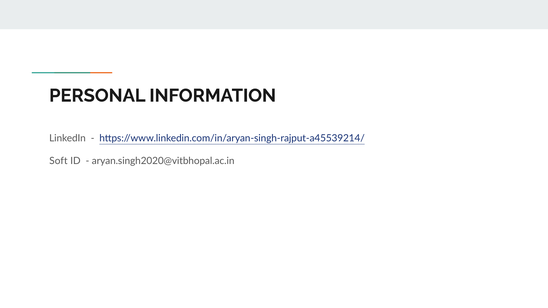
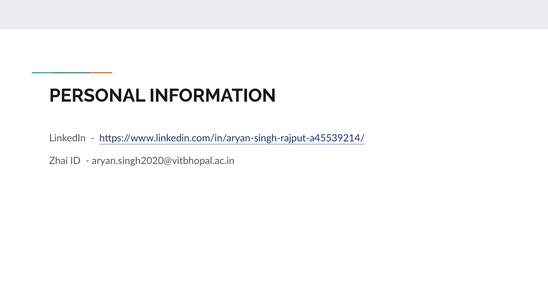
Soft: Soft -> Zhai
